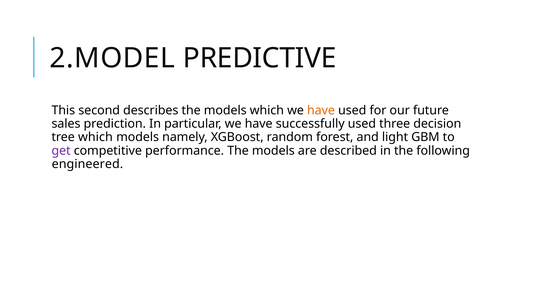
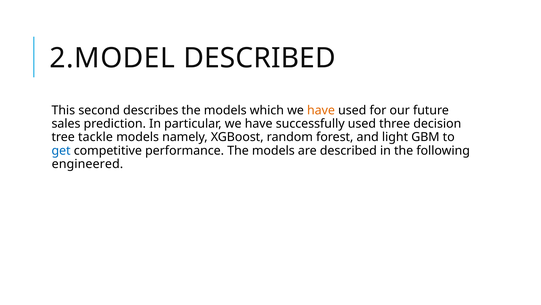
2.MODEL PREDICTIVE: PREDICTIVE -> DESCRIBED
tree which: which -> tackle
get colour: purple -> blue
